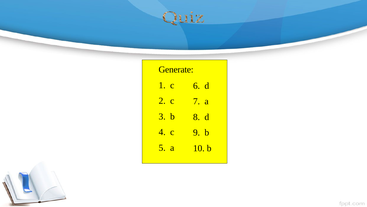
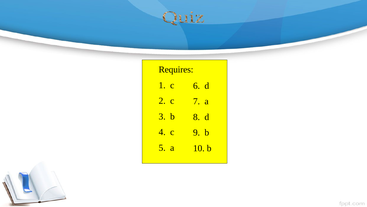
Generate: Generate -> Requires
